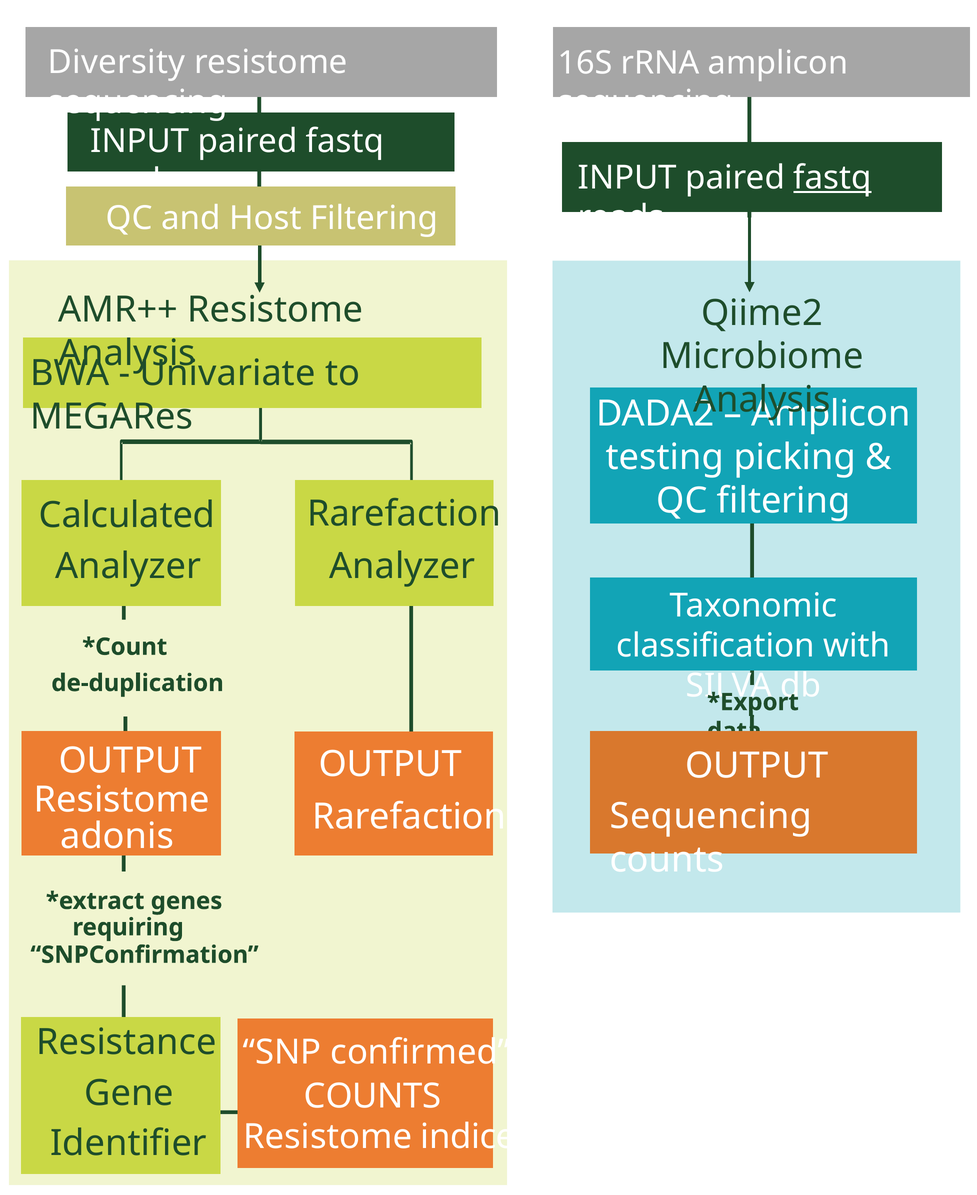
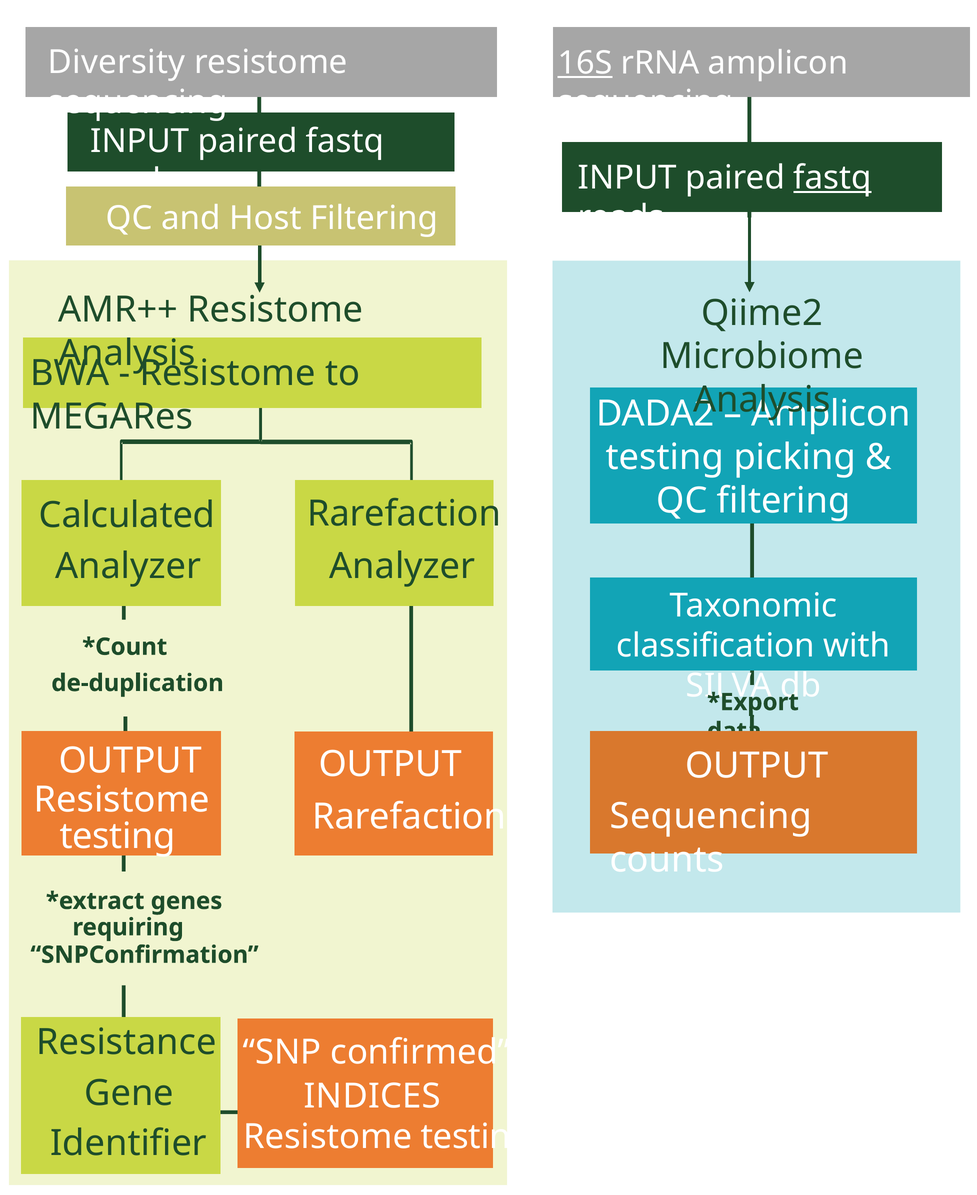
16S underline: none -> present
Univariate at (228, 373): Univariate -> Resistome
adonis at (117, 836): adonis -> testing
COUNTS at (373, 1096): COUNTS -> INDICES
Resistome indices: indices -> testing
